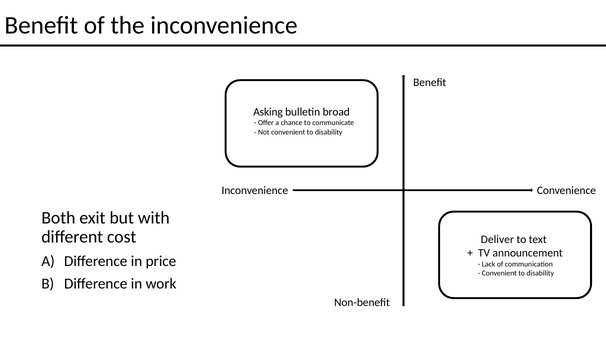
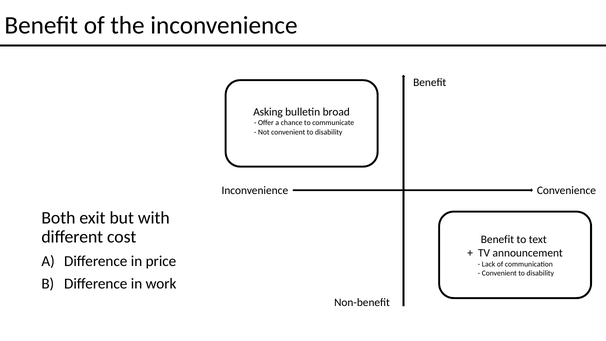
Deliver at (497, 239): Deliver -> Benefit
